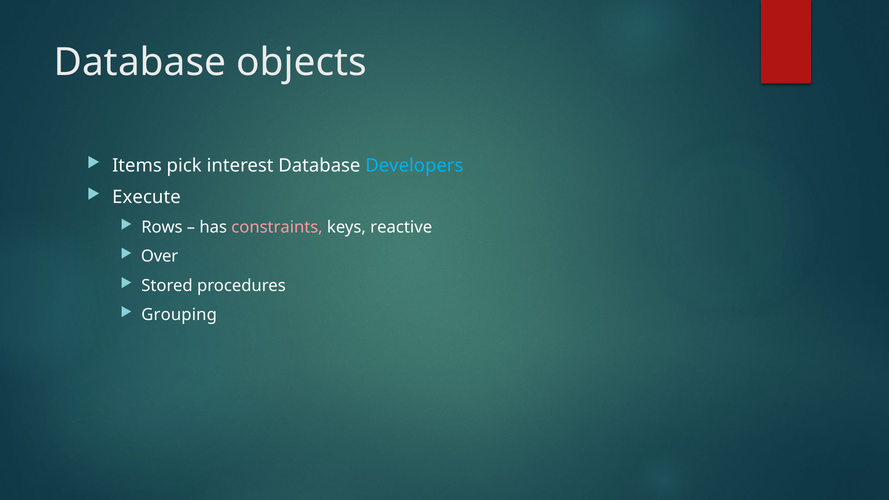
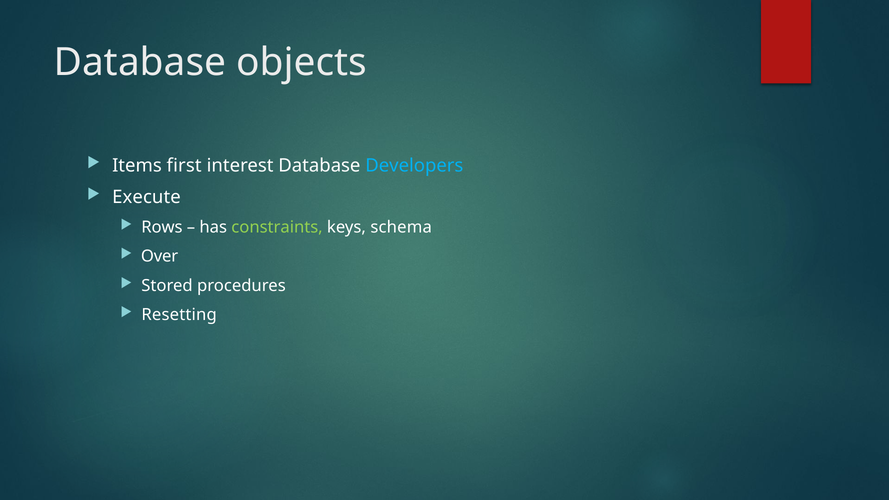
pick: pick -> first
constraints colour: pink -> light green
reactive: reactive -> schema
Grouping: Grouping -> Resetting
